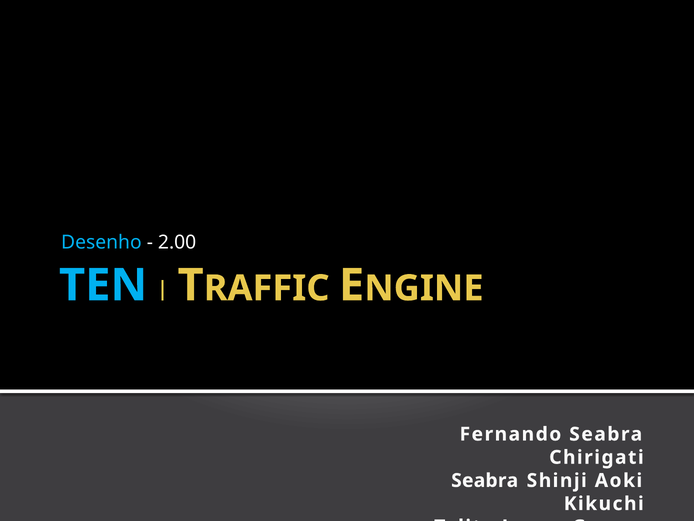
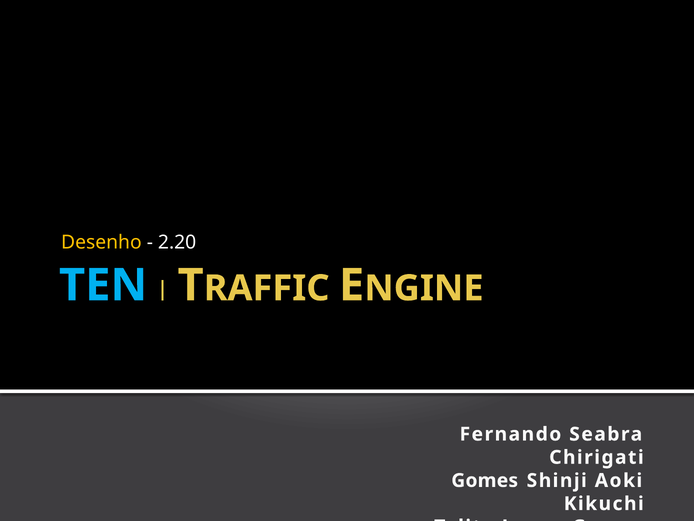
Desenho colour: light blue -> yellow
2.00: 2.00 -> 2.20
Seabra at (485, 480): Seabra -> Gomes
